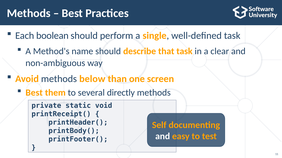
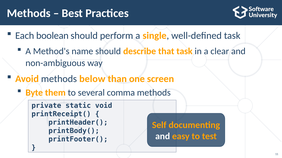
Best at (34, 93): Best -> Byte
directly: directly -> comma
